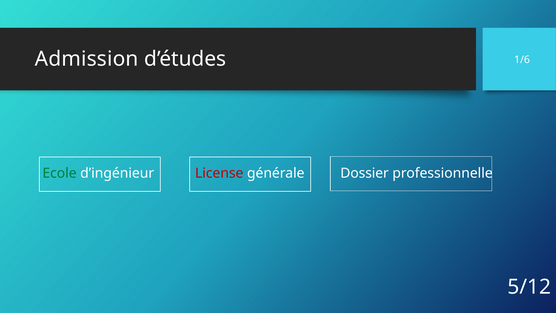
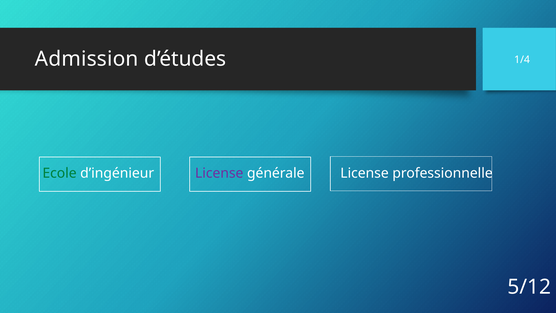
1/6: 1/6 -> 1/4
License at (219, 173) colour: red -> purple
générale Dossier: Dossier -> License
